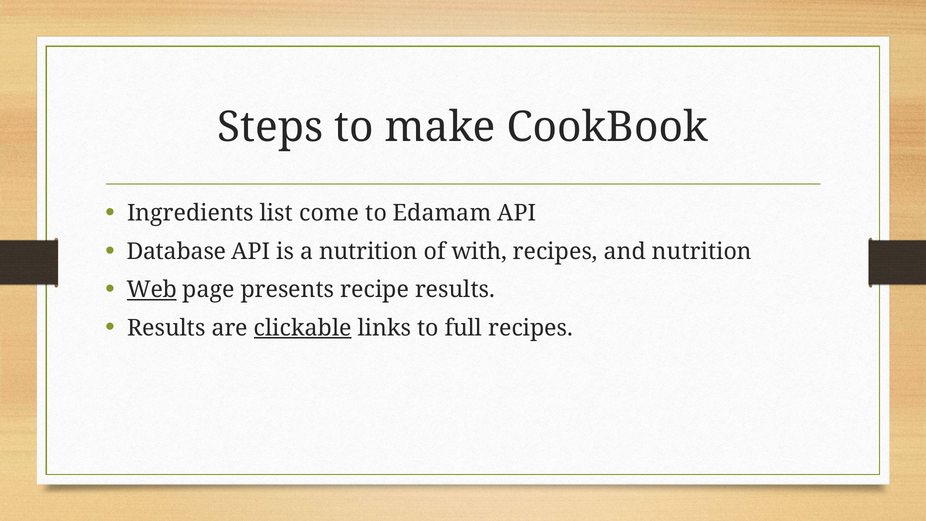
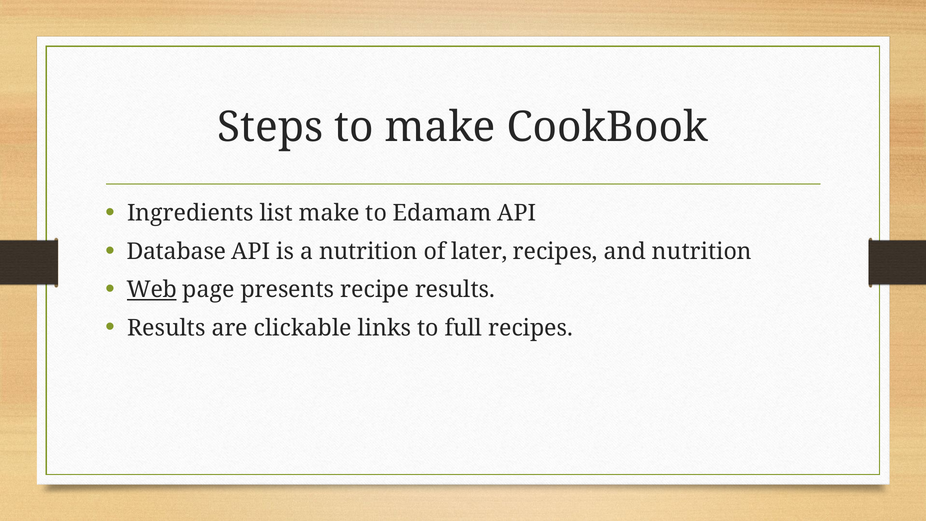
list come: come -> make
with: with -> later
clickable underline: present -> none
